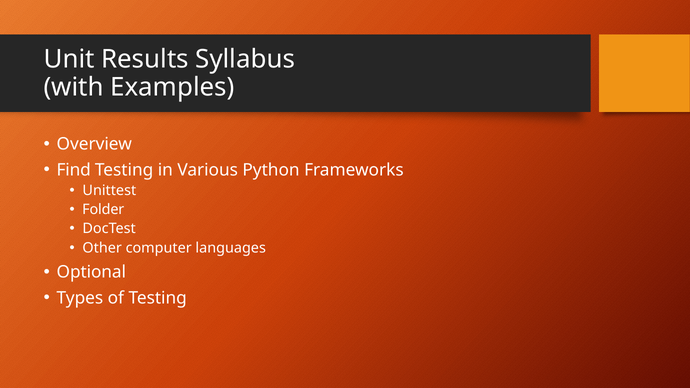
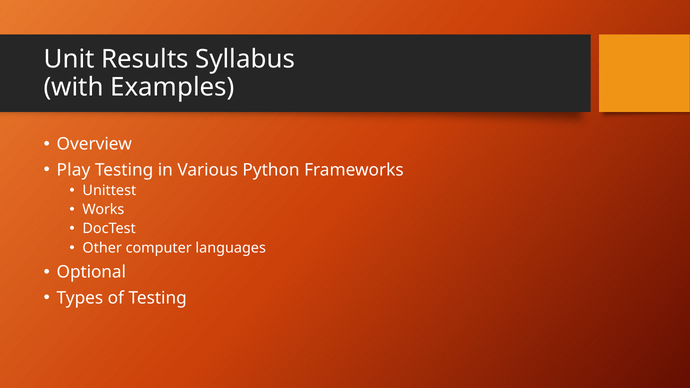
Find: Find -> Play
Folder: Folder -> Works
